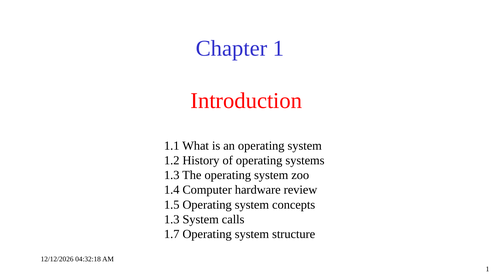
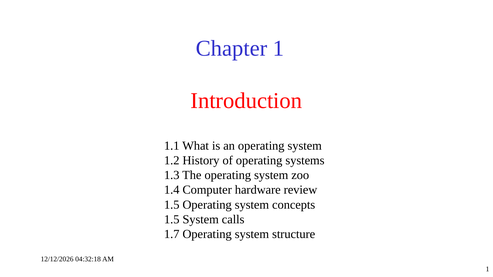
1.3 at (172, 220): 1.3 -> 1.5
